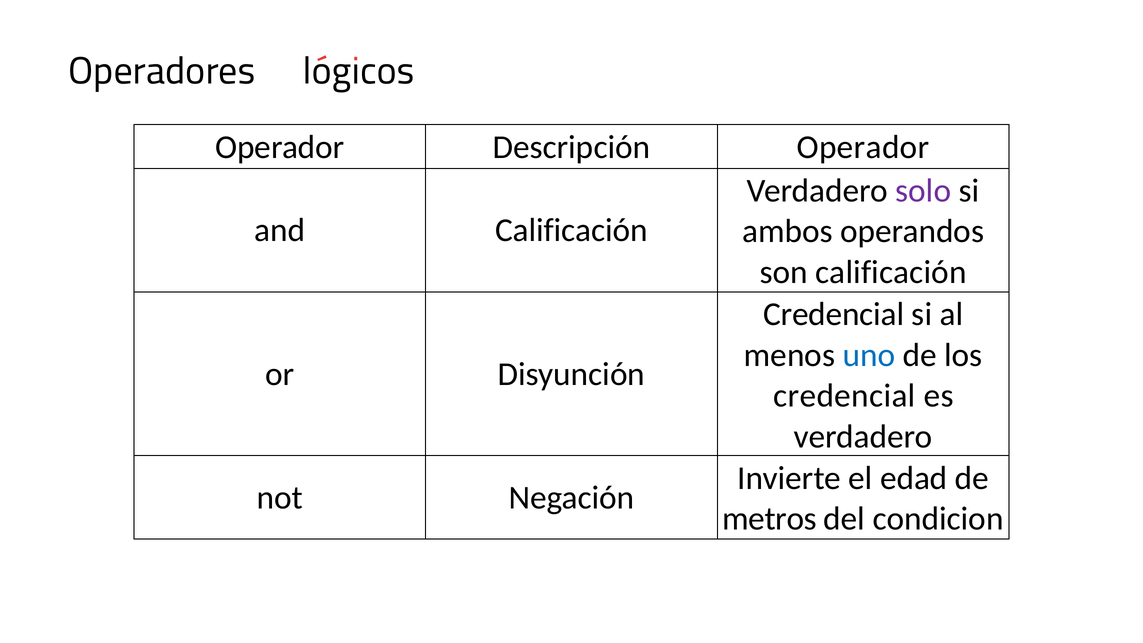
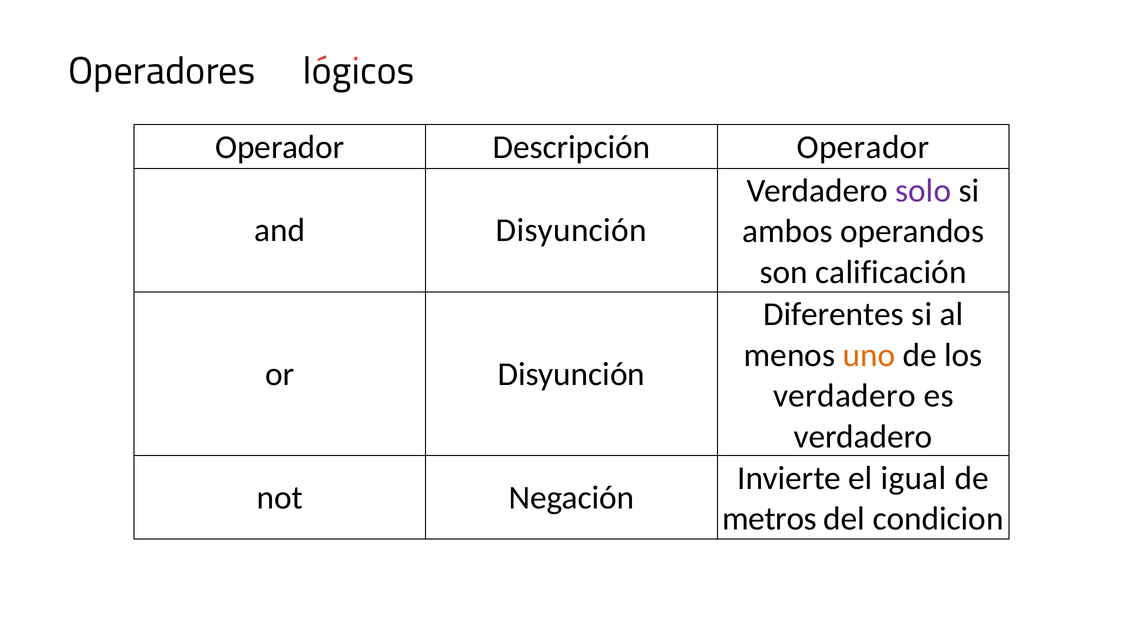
and Calificación: Calificación -> Disyunción
Credencial at (834, 314): Credencial -> Diferentes
uno colour: blue -> orange
credencial at (844, 396): credencial -> verdadero
edad: edad -> igual
